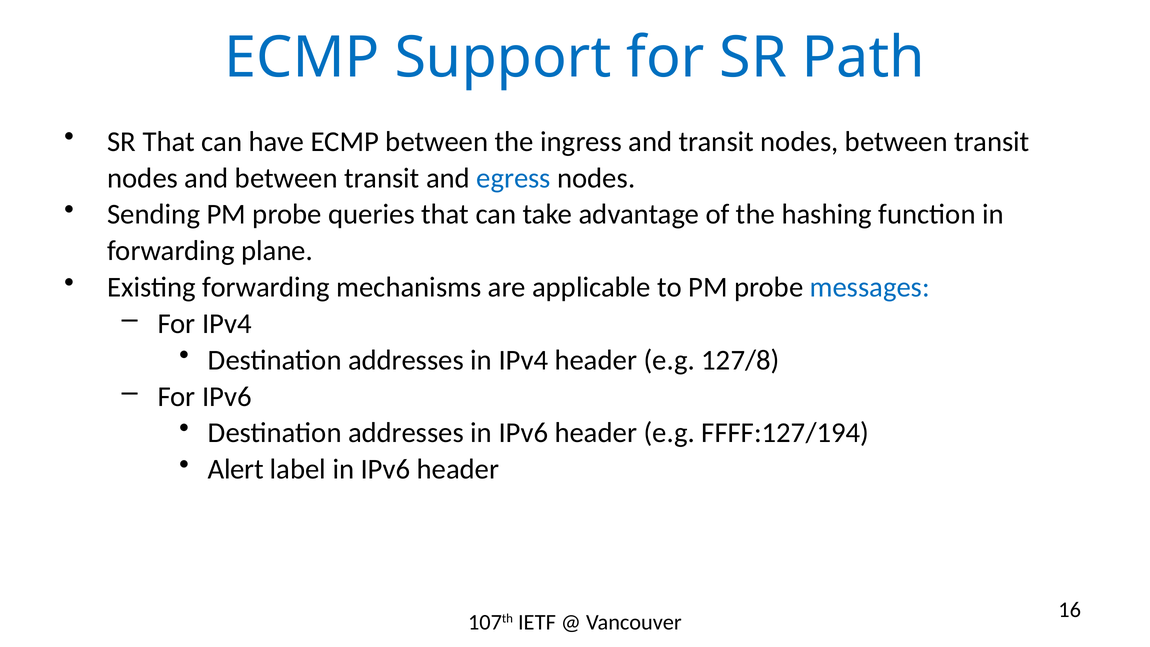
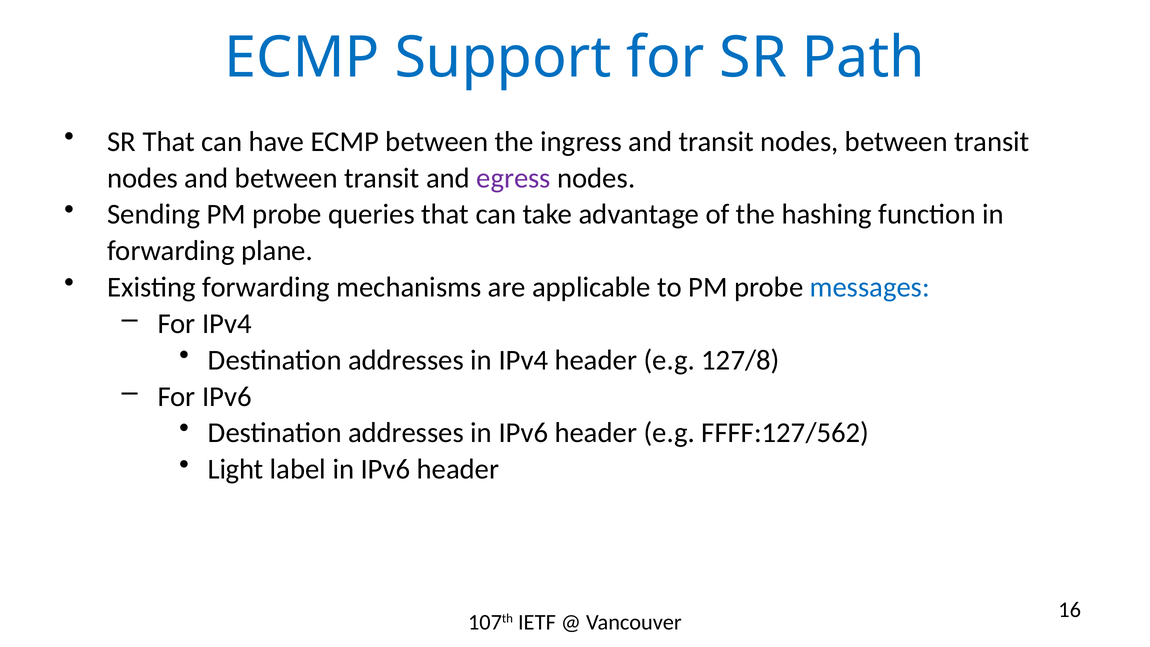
egress colour: blue -> purple
FFFF:127/194: FFFF:127/194 -> FFFF:127/562
Alert: Alert -> Light
